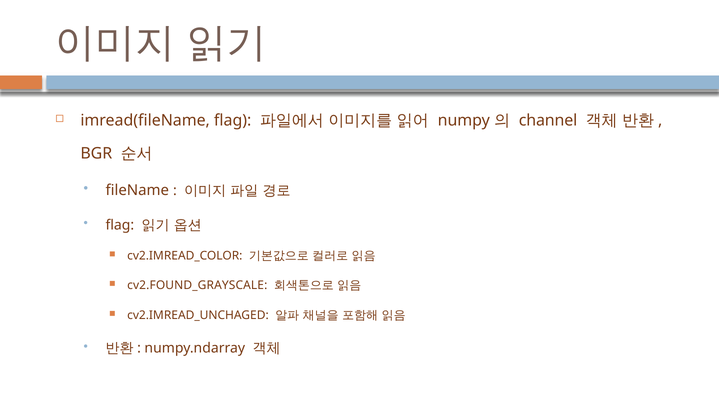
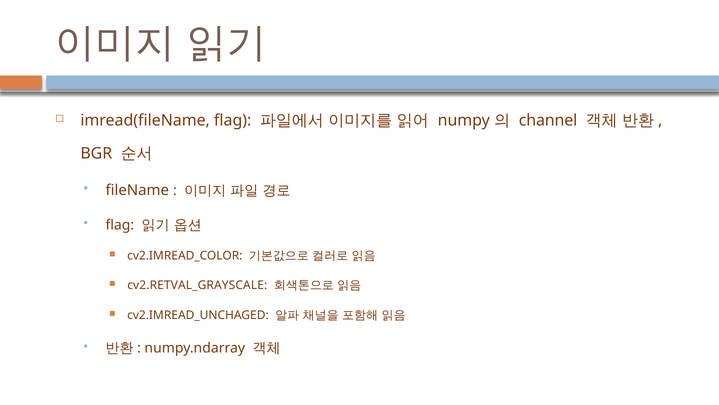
cv2.FOUND_GRAYSCALE: cv2.FOUND_GRAYSCALE -> cv2.RETVAL_GRAYSCALE
